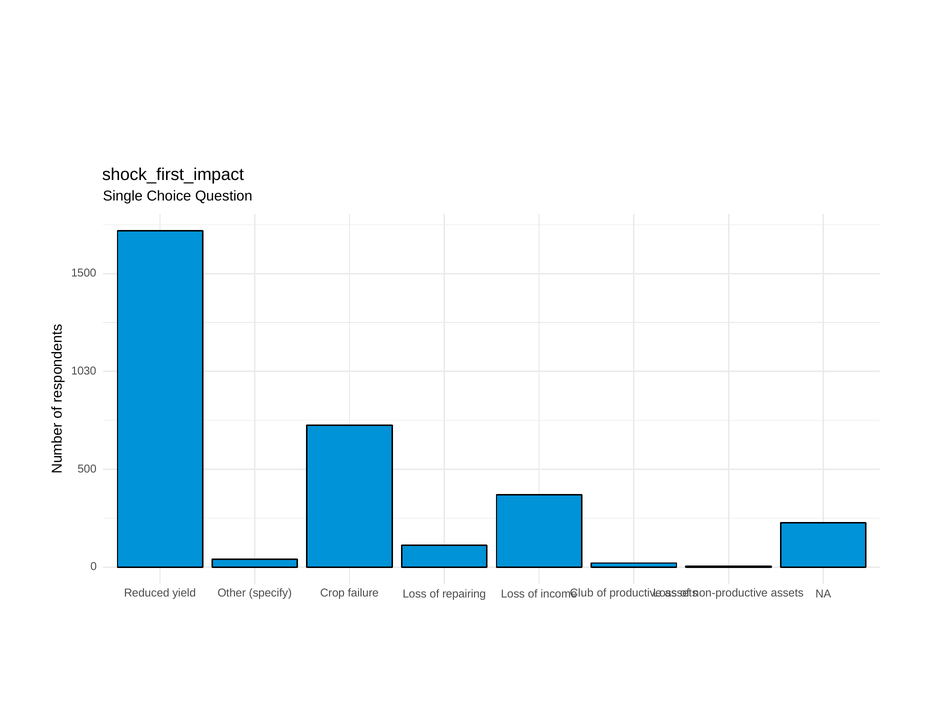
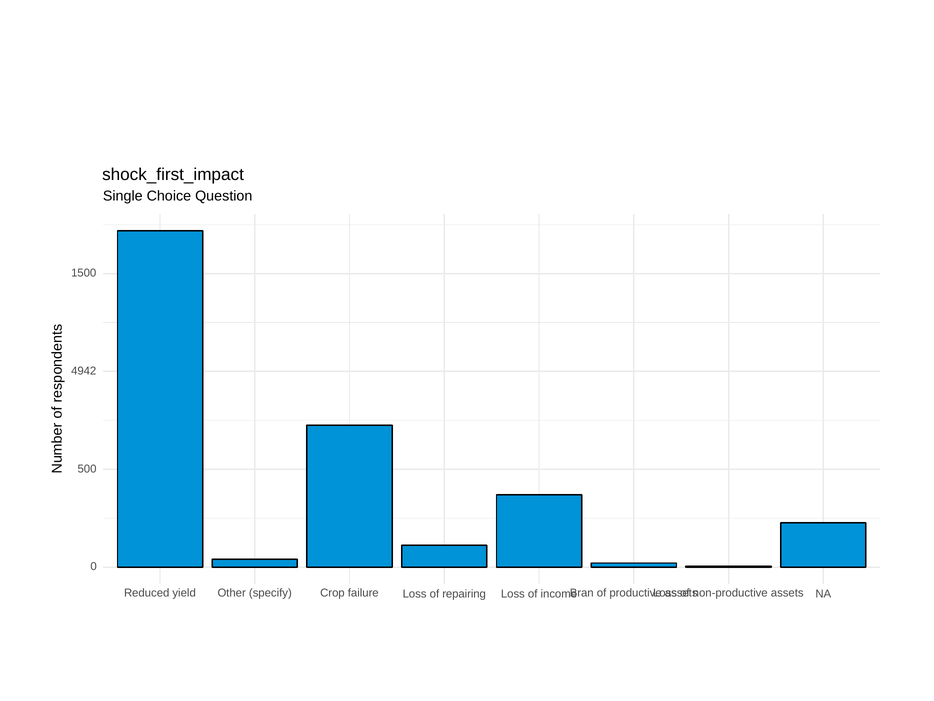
1030: 1030 -> 4942
Club: Club -> Bran
